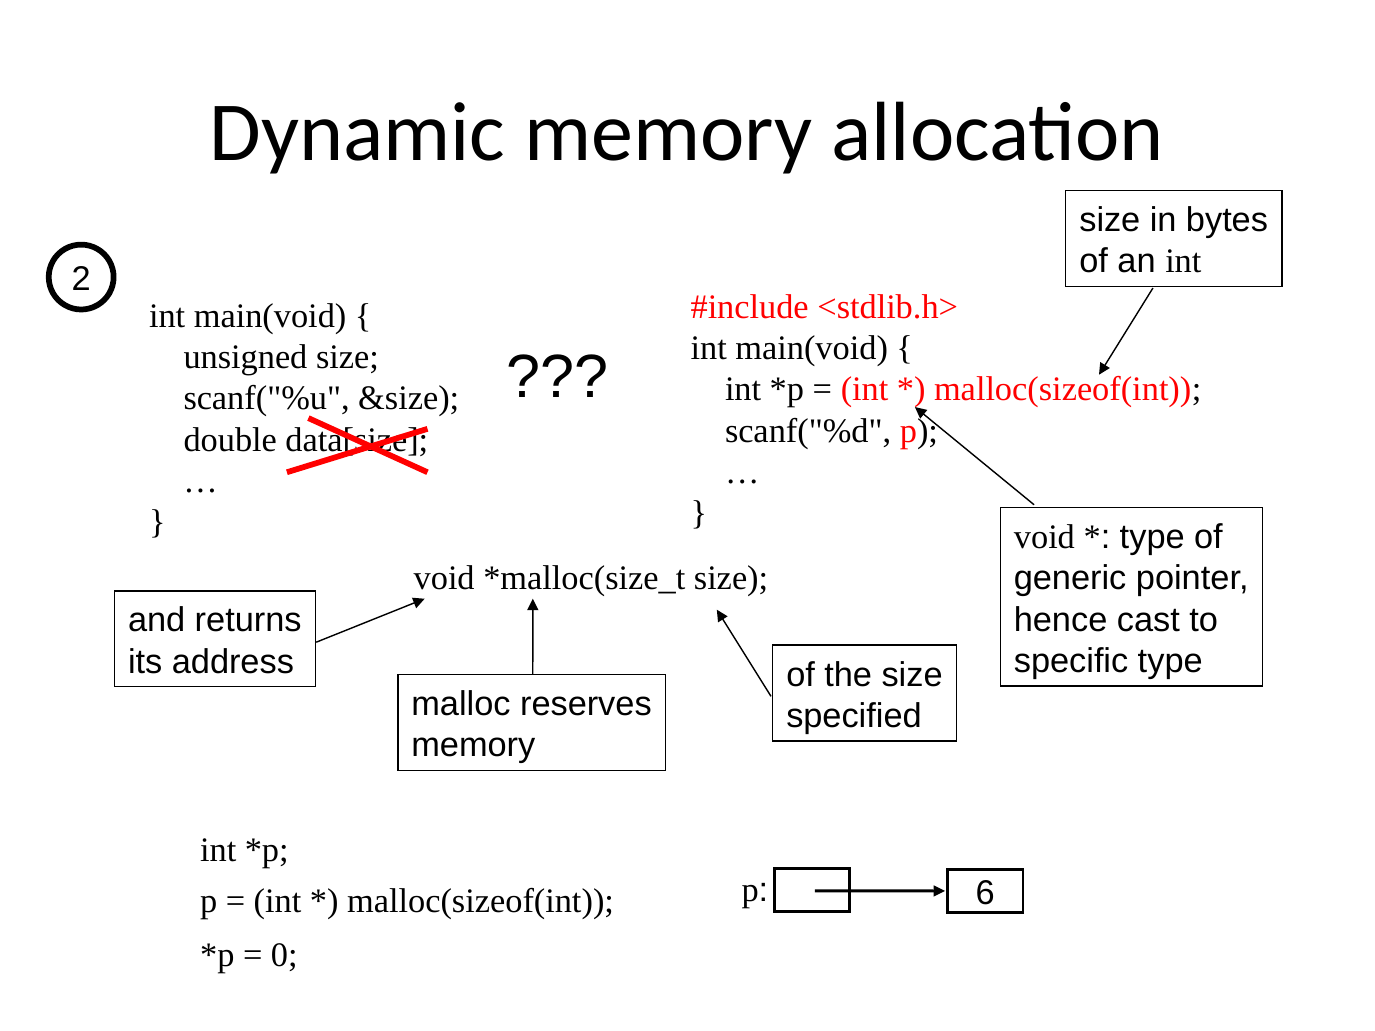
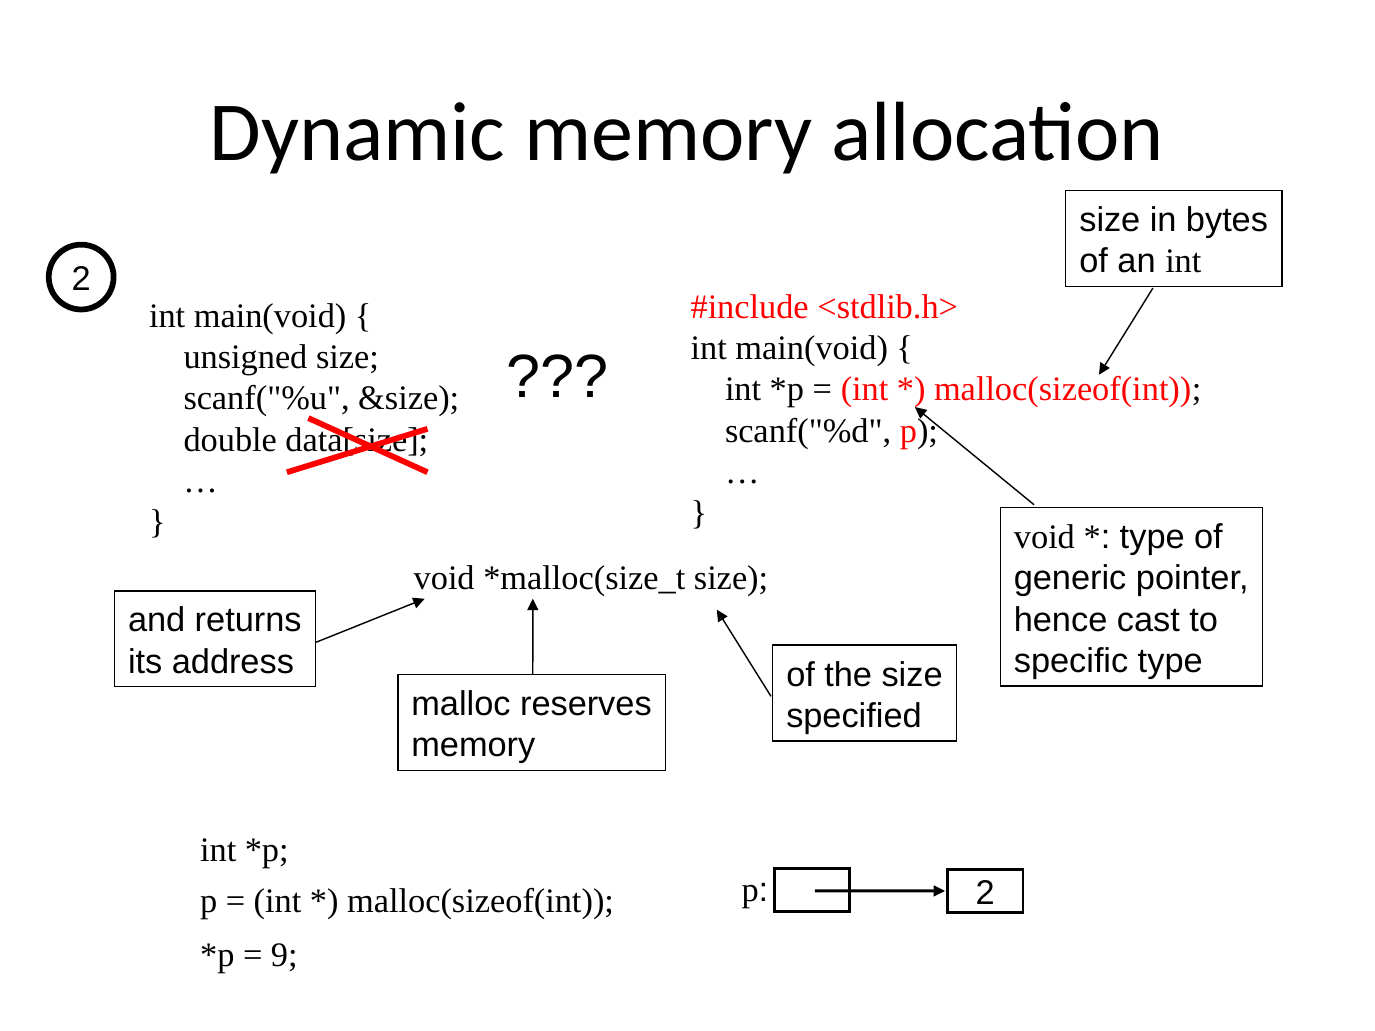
p 6: 6 -> 2
0: 0 -> 9
